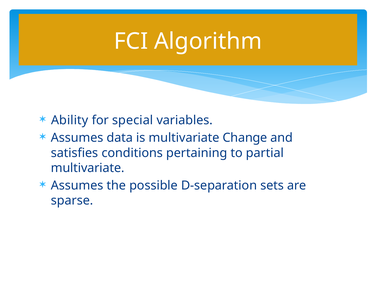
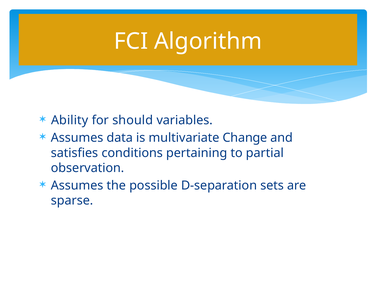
special: special -> should
multivariate at (88, 168): multivariate -> observation
